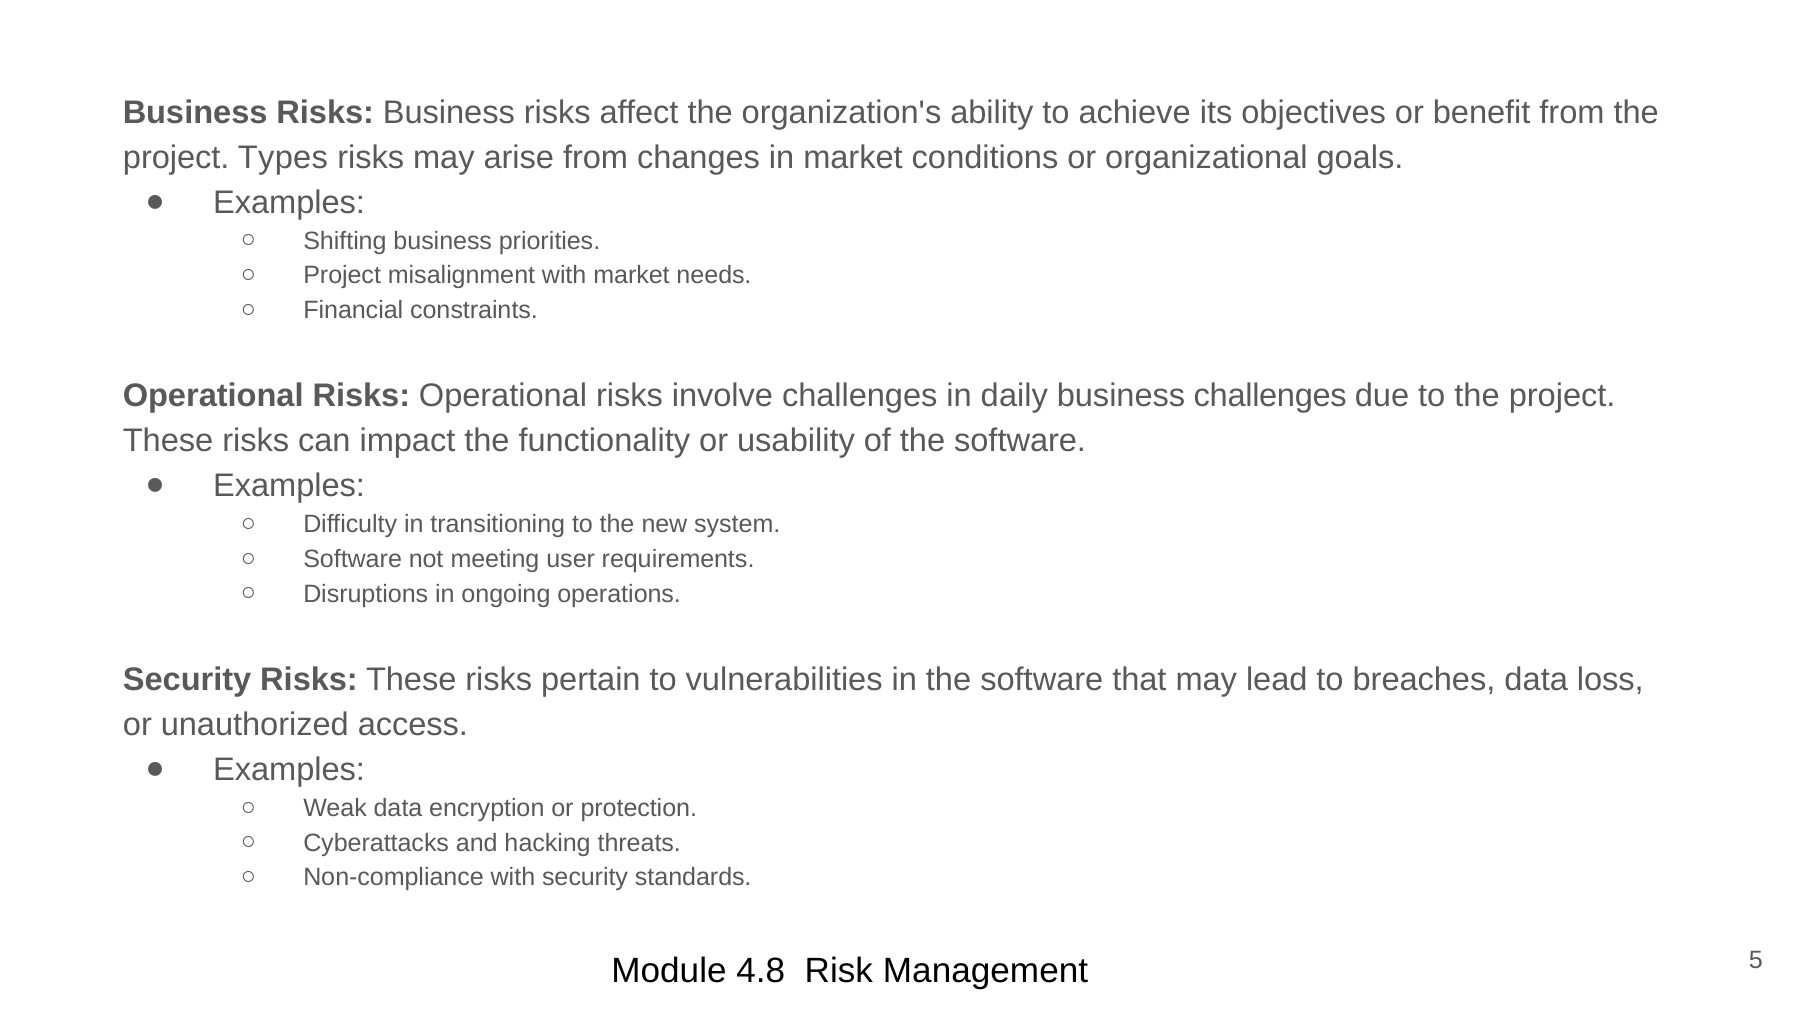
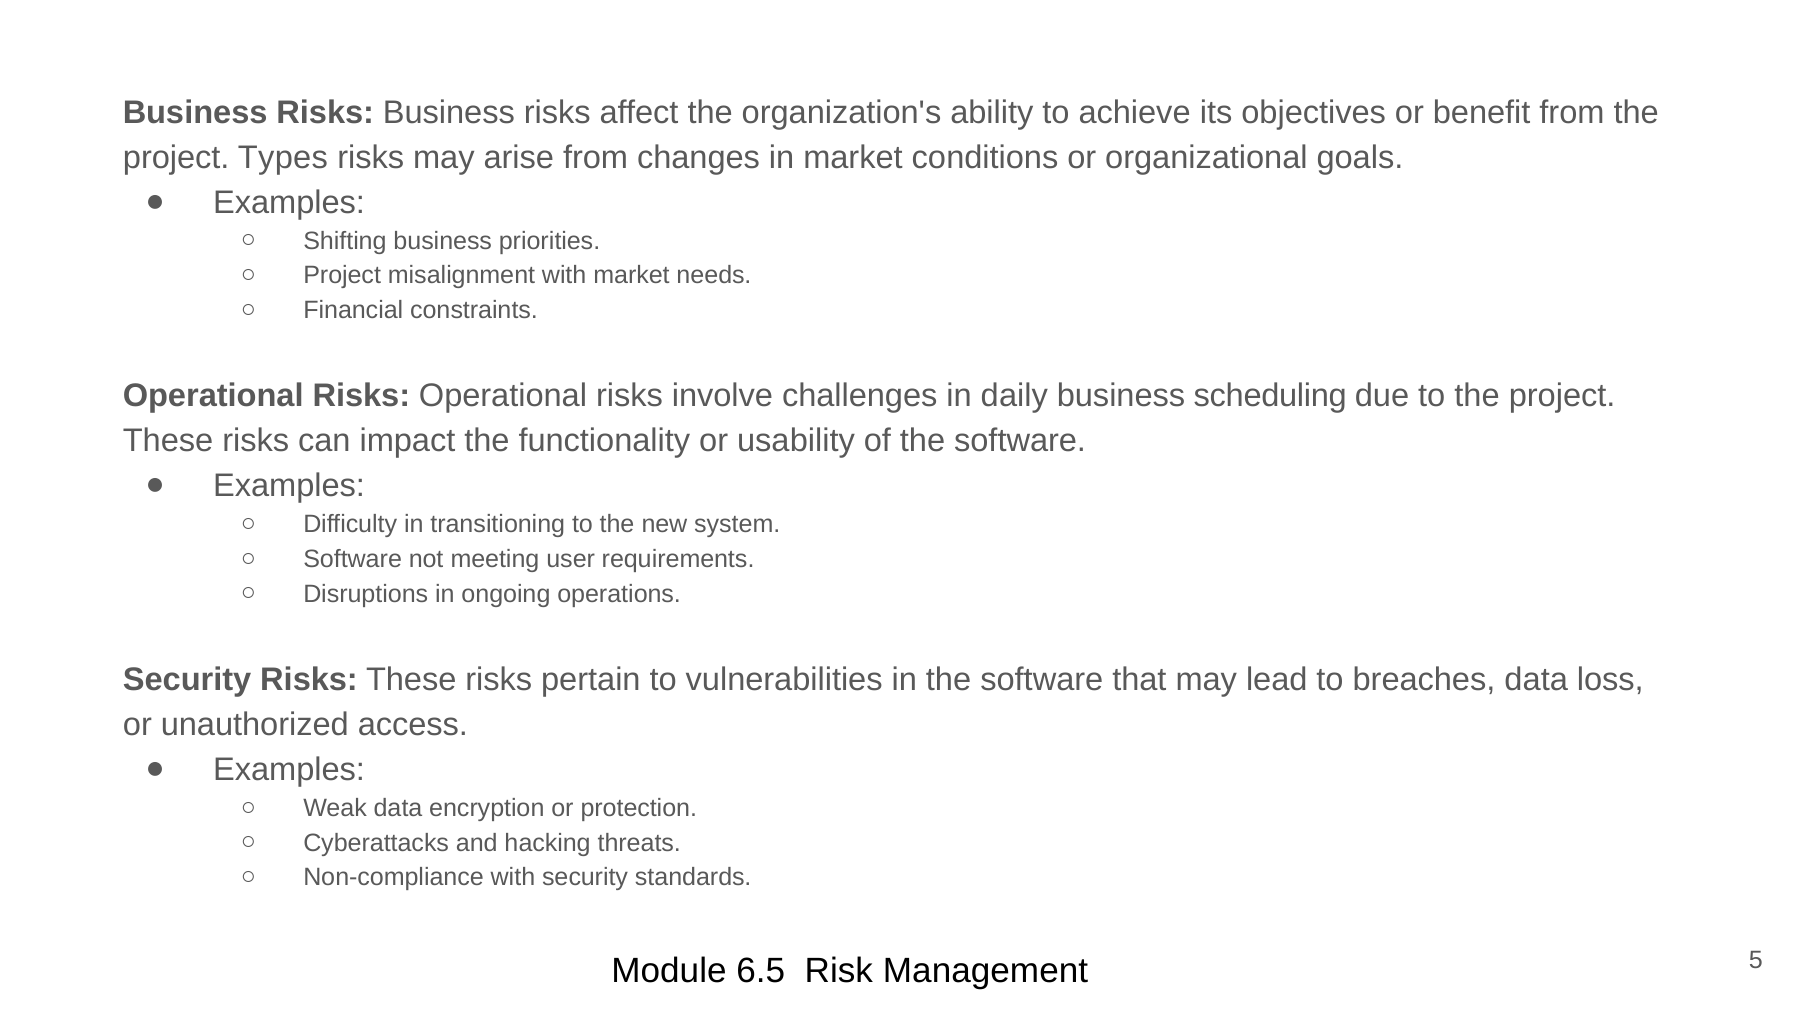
business challenges: challenges -> scheduling
4.8: 4.8 -> 6.5
